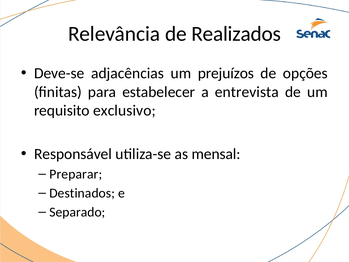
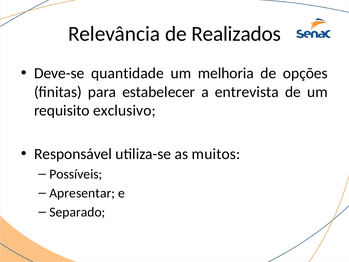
adjacências: adjacências -> quantidade
prejuízos: prejuízos -> melhoria
mensal: mensal -> muitos
Preparar: Preparar -> Possíveis
Destinados: Destinados -> Apresentar
